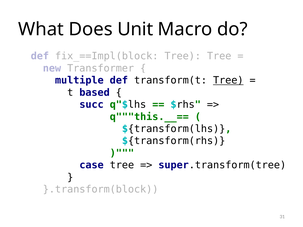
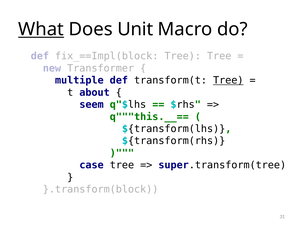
What underline: none -> present
based: based -> about
succ: succ -> seem
